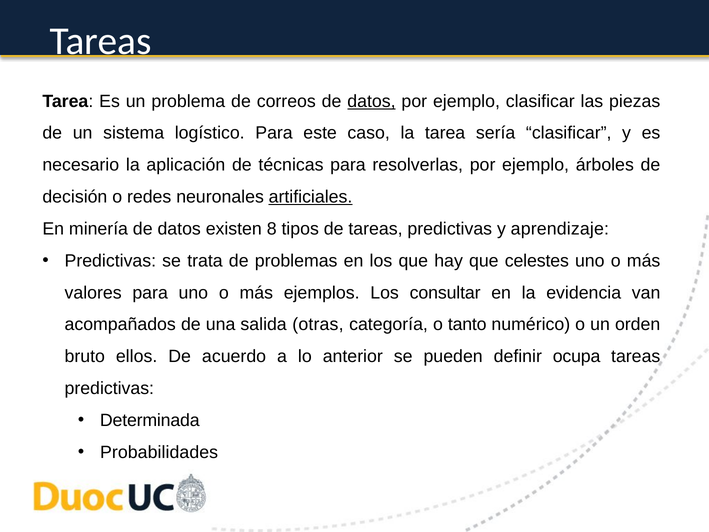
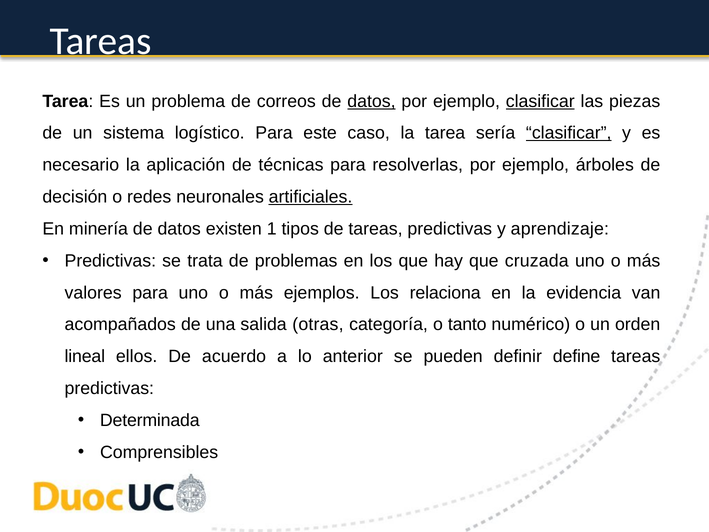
clasificar at (540, 101) underline: none -> present
clasificar at (569, 133) underline: none -> present
8: 8 -> 1
celestes: celestes -> cruzada
consultar: consultar -> relaciona
bruto: bruto -> lineal
ocupa: ocupa -> define
Probabilidades: Probabilidades -> Comprensibles
